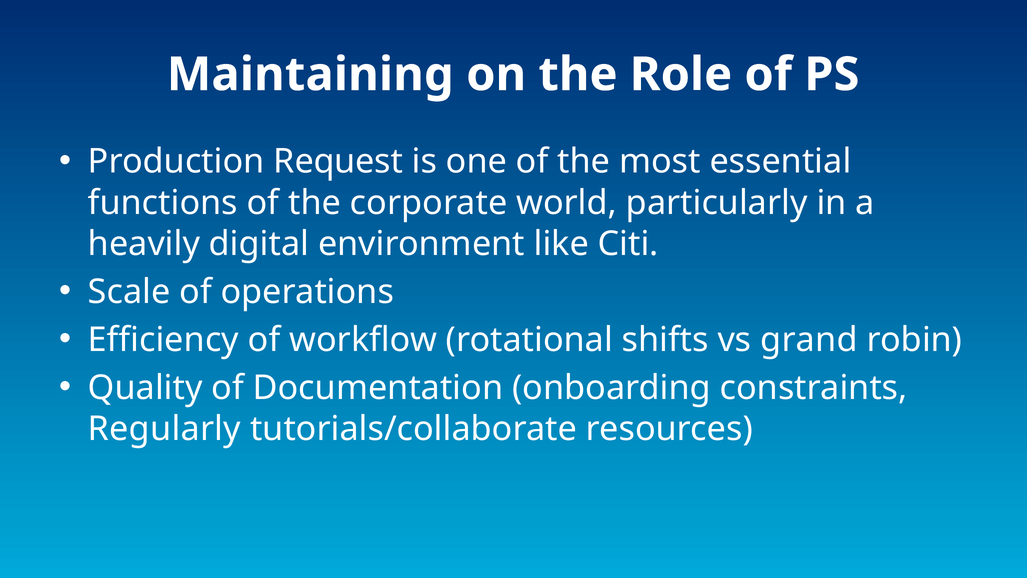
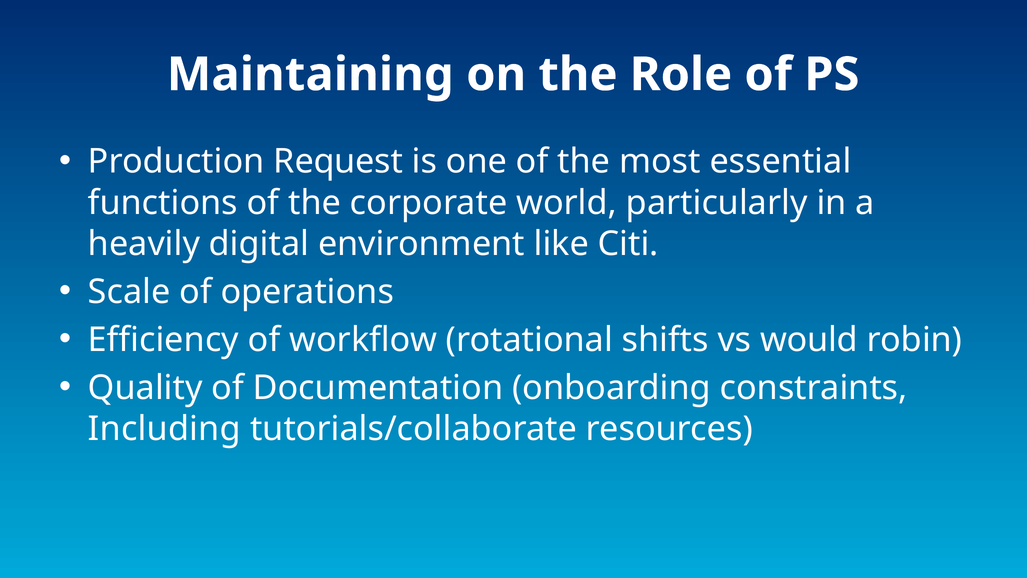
grand: grand -> would
Regularly: Regularly -> Including
